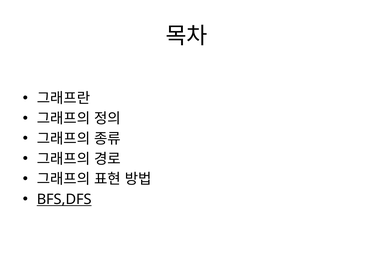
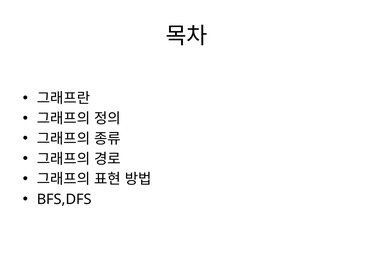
BFS,DFS underline: present -> none
